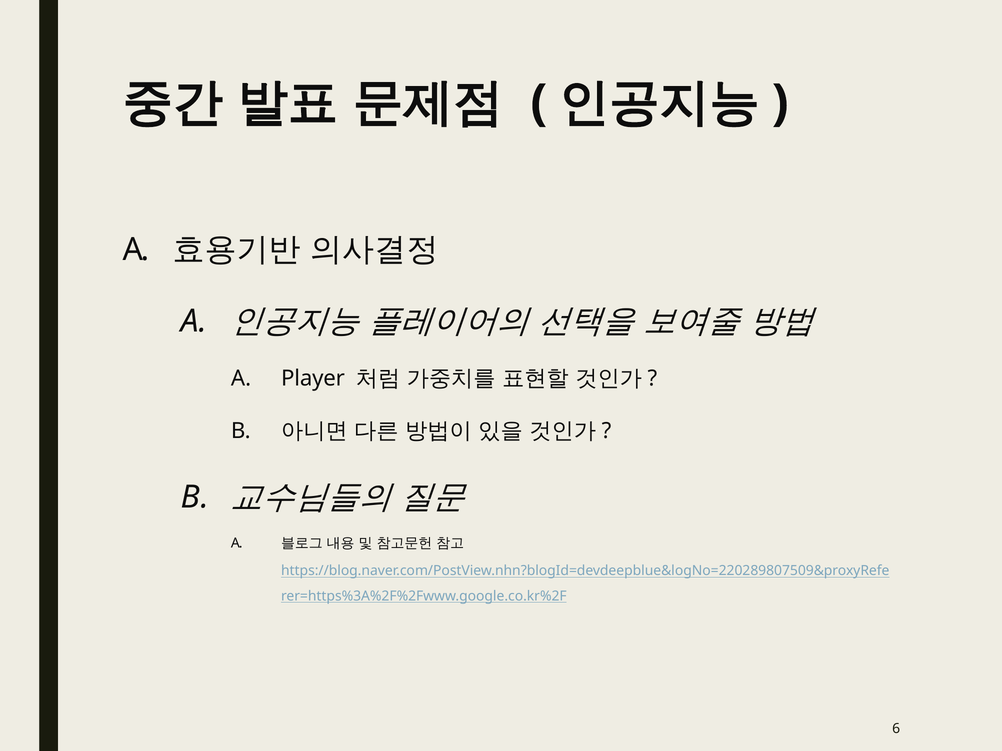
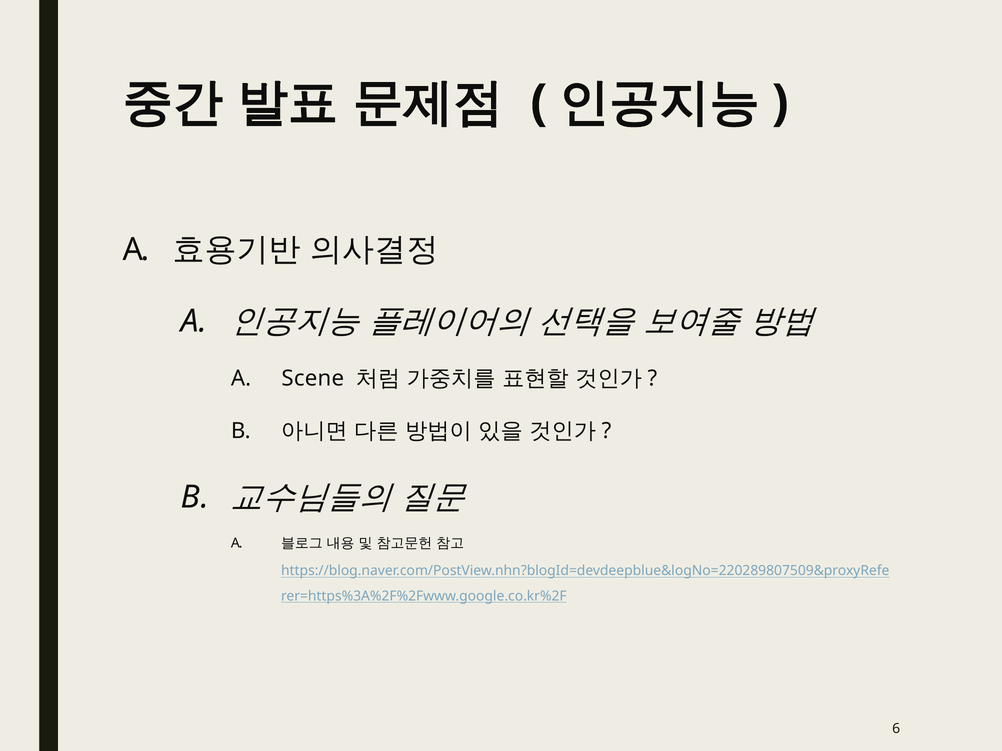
Player: Player -> Scene
